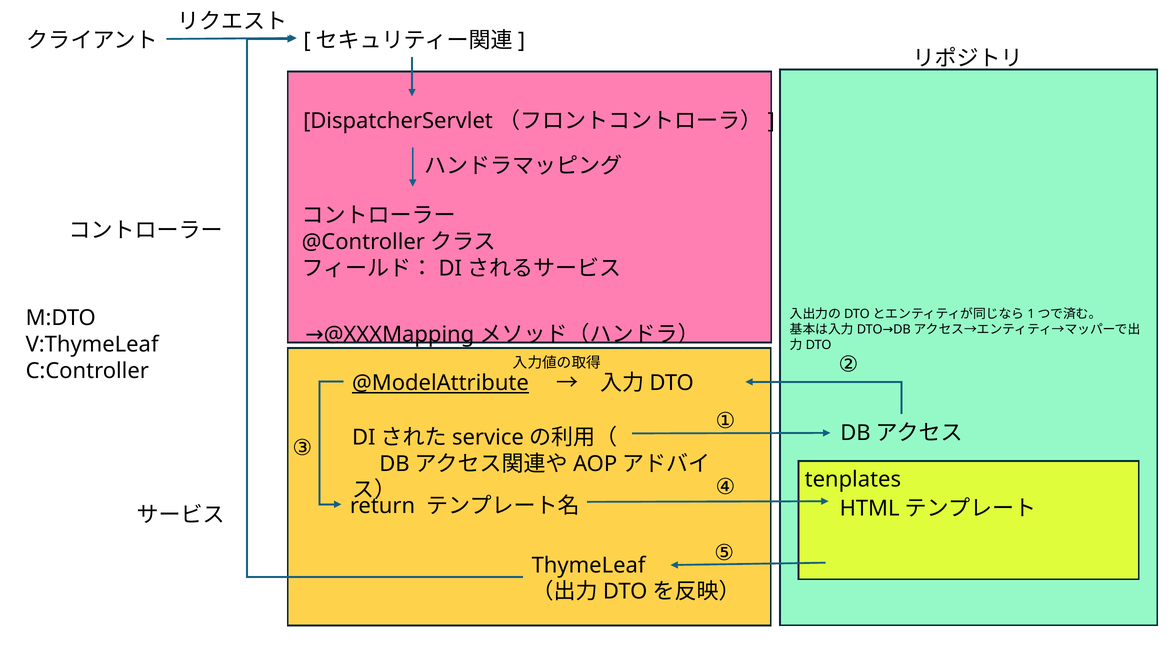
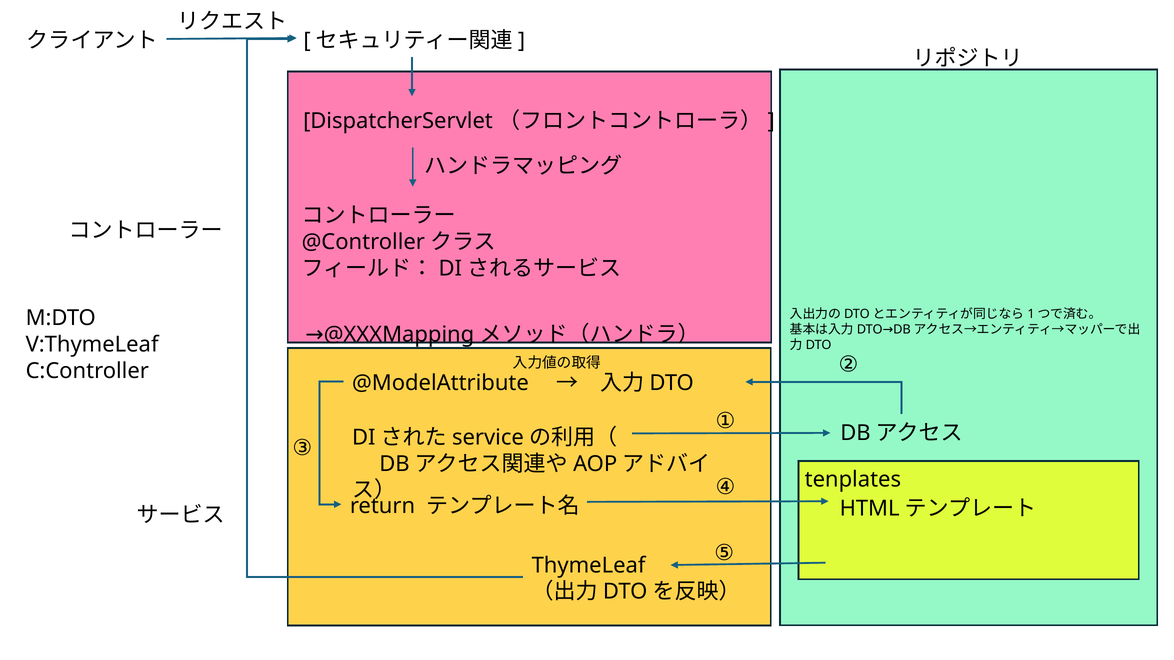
@ModelAttribute underline: present -> none
